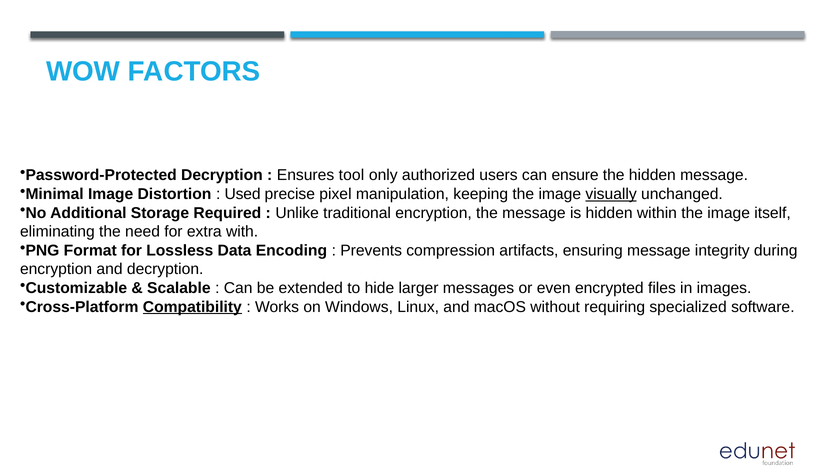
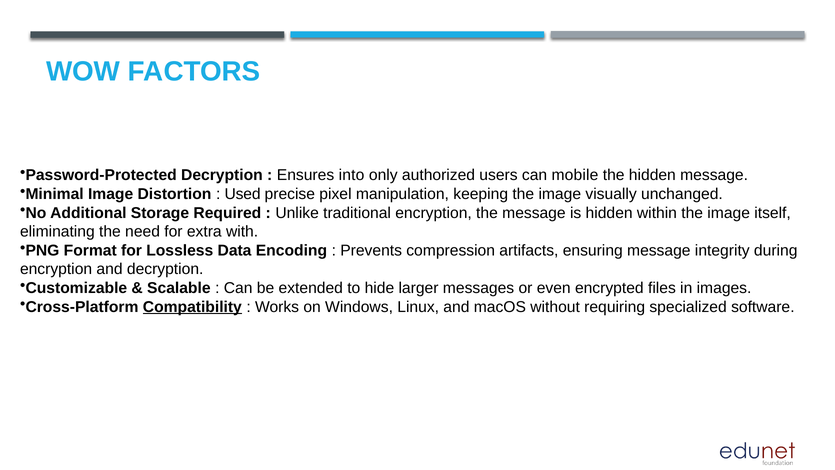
tool: tool -> into
ensure: ensure -> mobile
visually underline: present -> none
